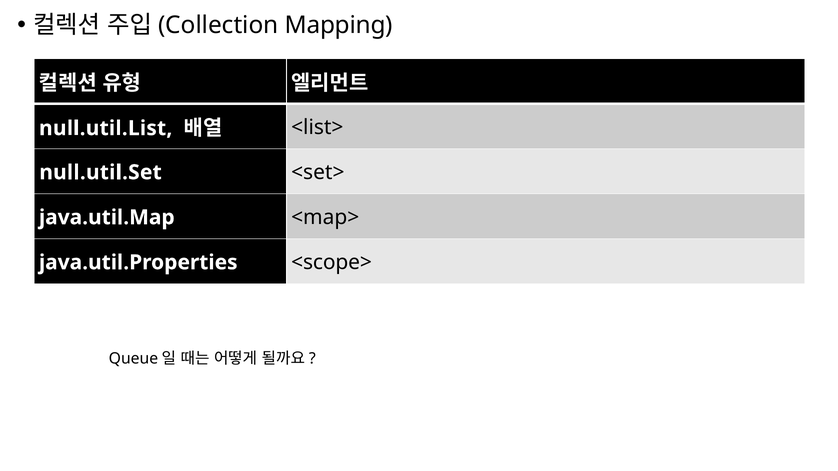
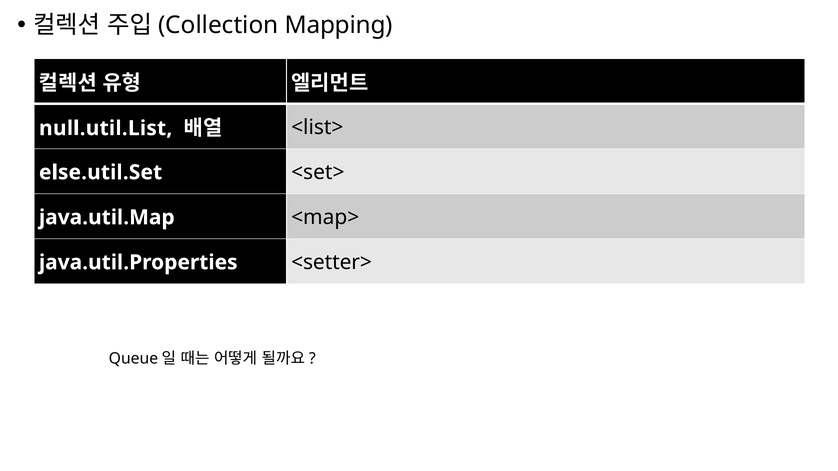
null.util.Set: null.util.Set -> else.util.Set
<scope>: <scope> -> <setter>
